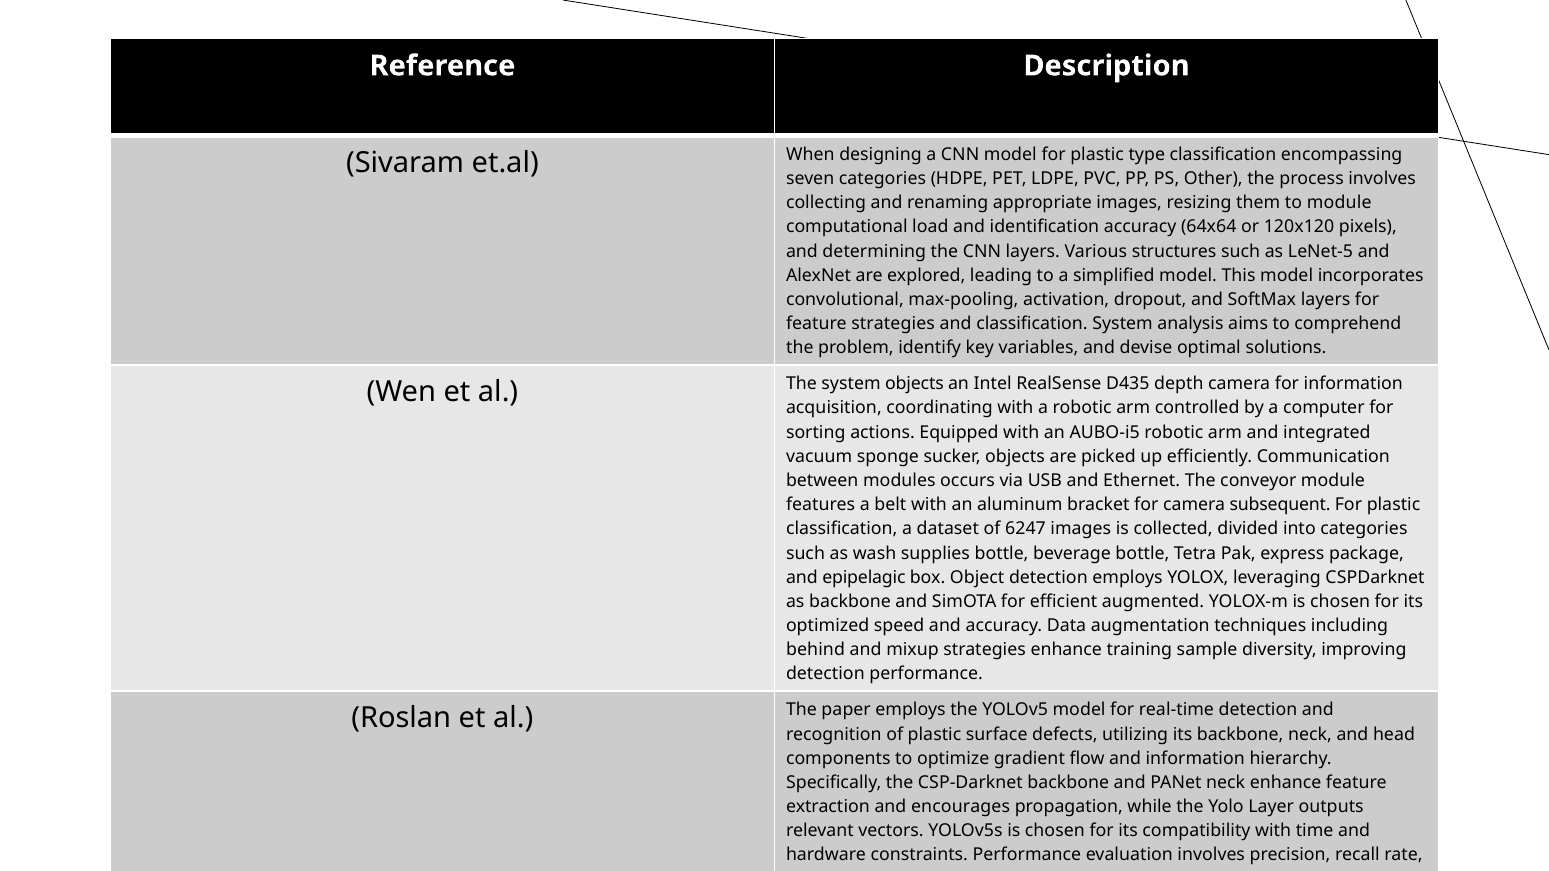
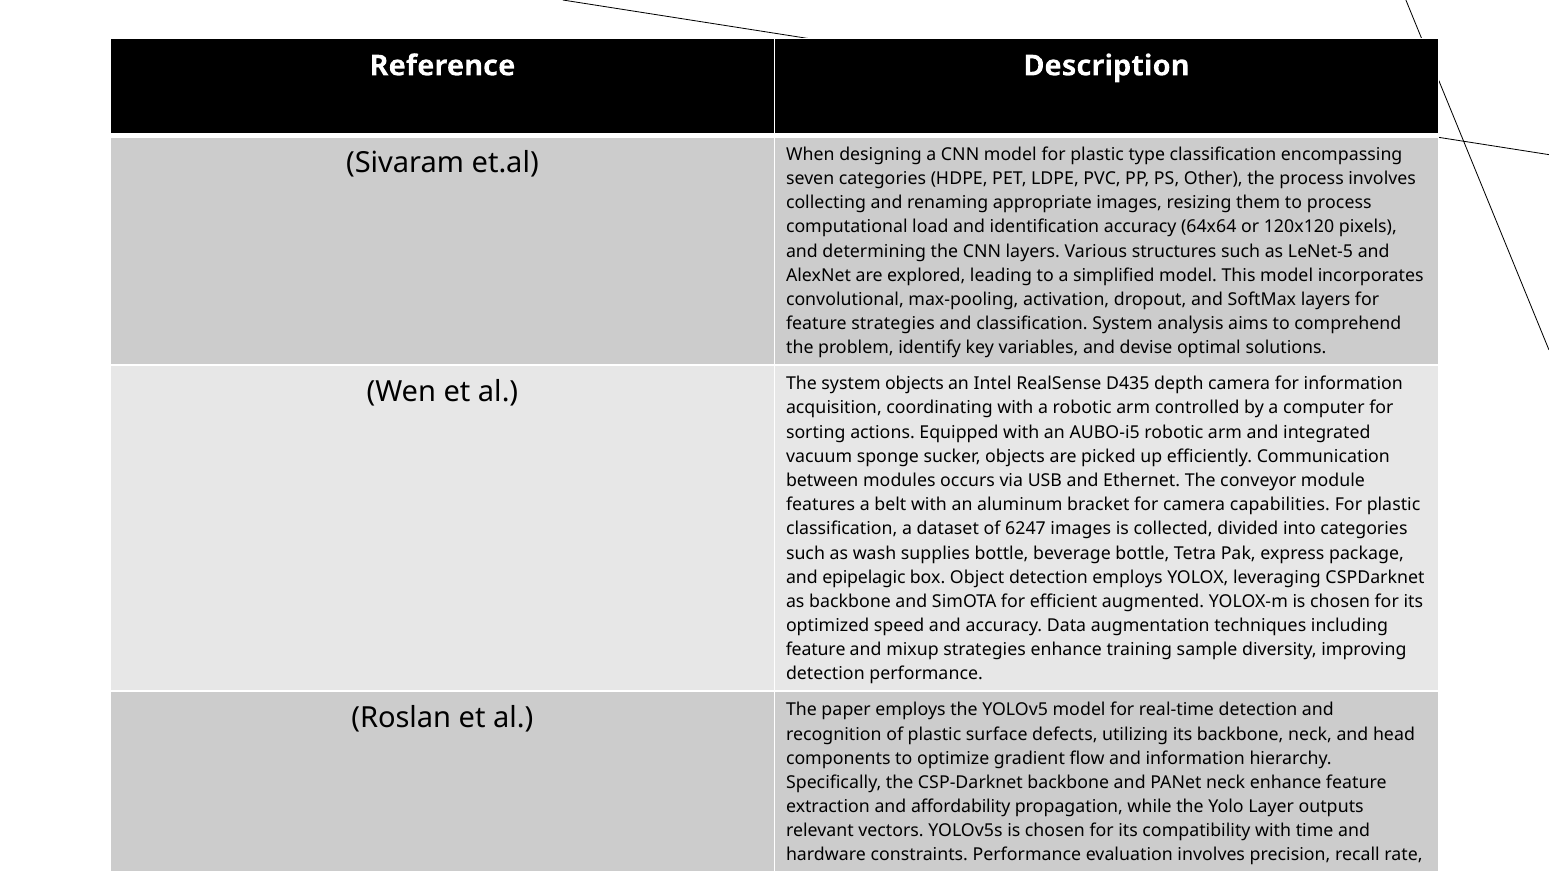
to module: module -> process
camera subsequent: subsequent -> capabilities
behind at (816, 650): behind -> feature
encourages: encourages -> affordability
